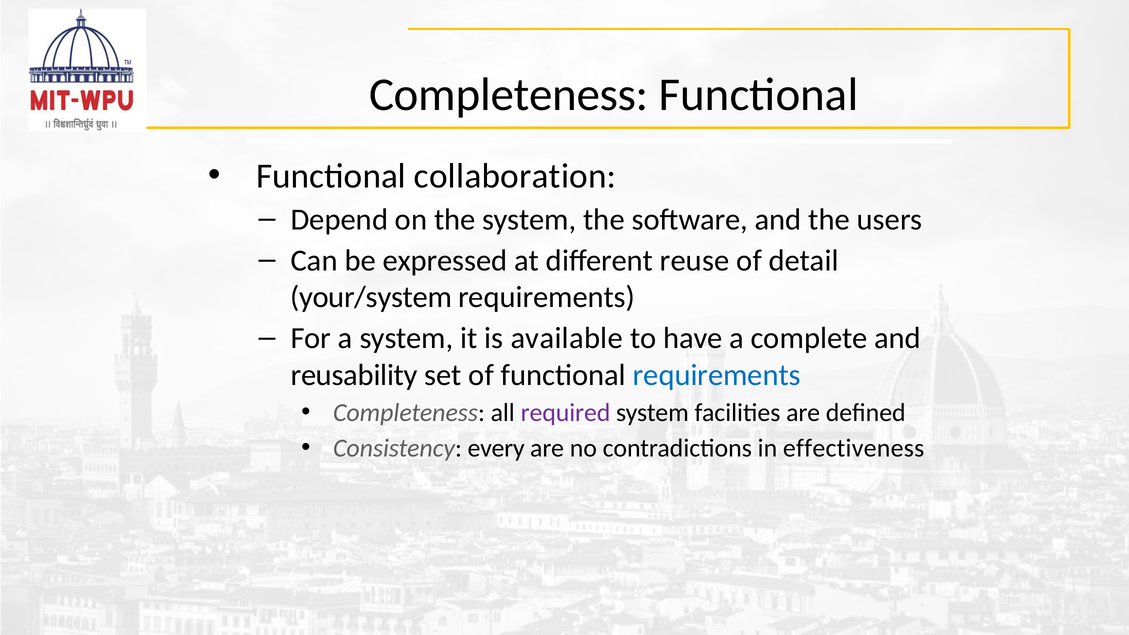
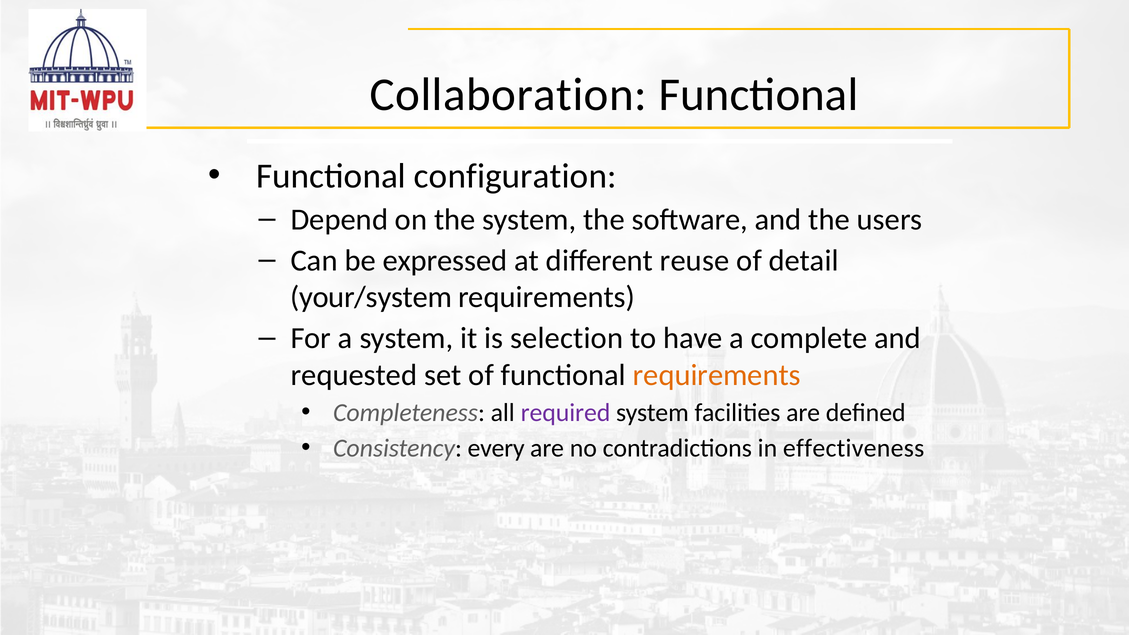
Completeness at (509, 95): Completeness -> Collaboration
collaboration: collaboration -> configuration
available: available -> selection
reusability: reusability -> requested
requirements at (717, 375) colour: blue -> orange
